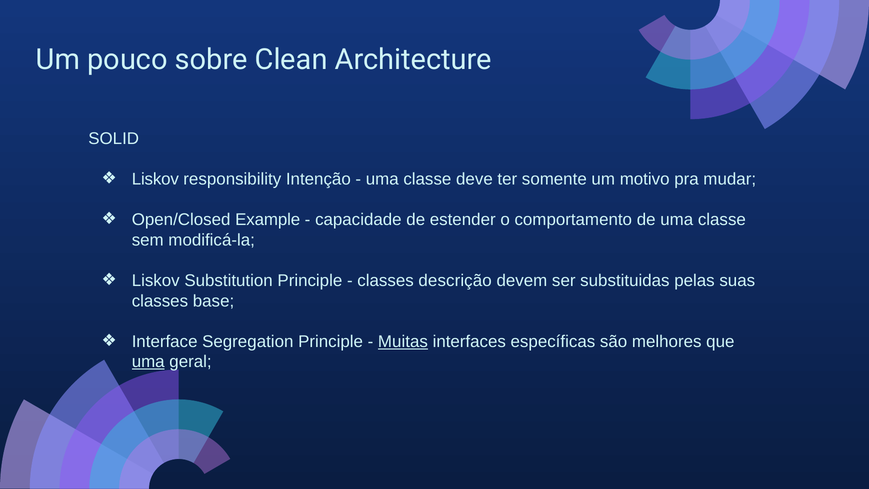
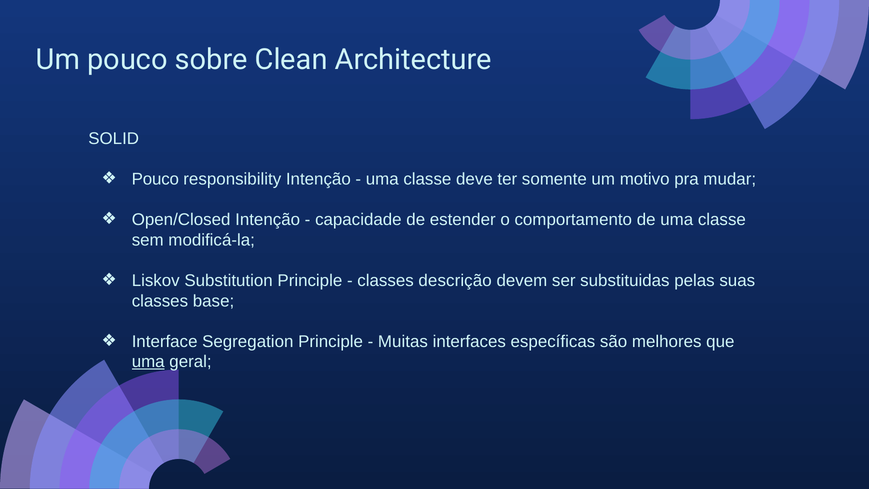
Liskov at (155, 179): Liskov -> Pouco
Open/Closed Example: Example -> Intenção
Muitas underline: present -> none
